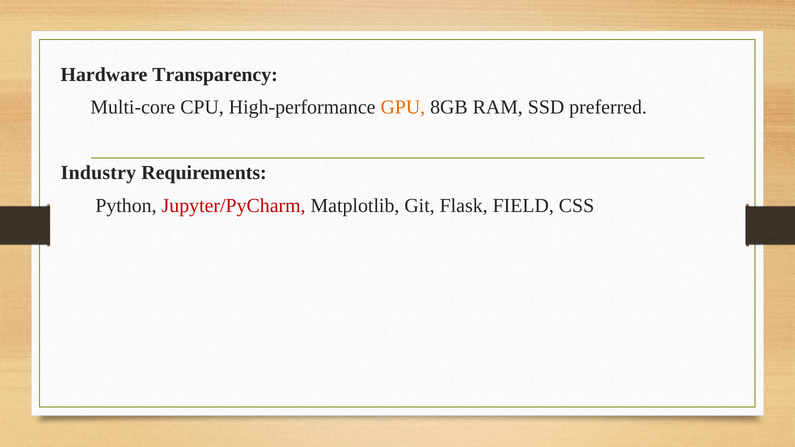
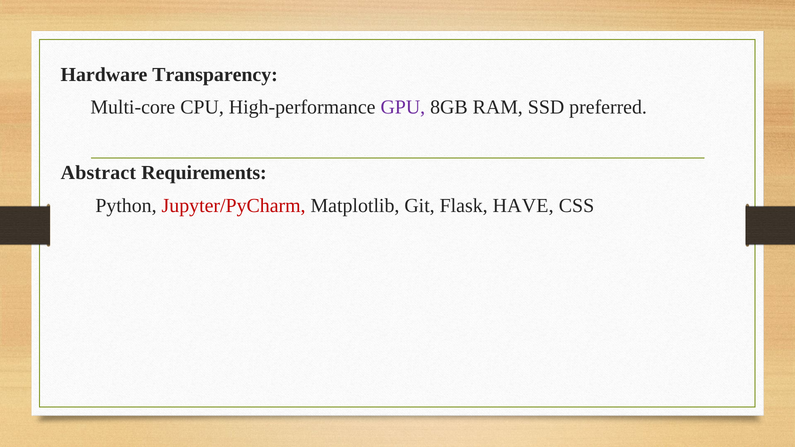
GPU colour: orange -> purple
Industry: Industry -> Abstract
FIELD: FIELD -> HAVE
